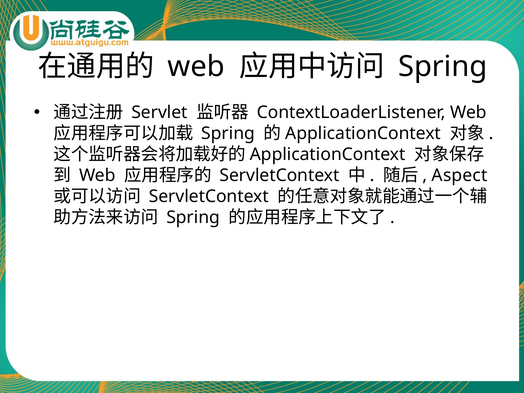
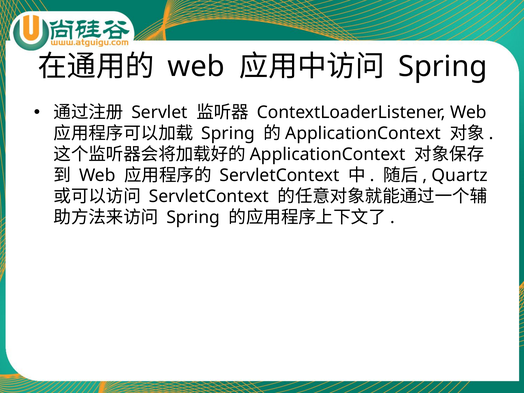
Aspect: Aspect -> Quartz
